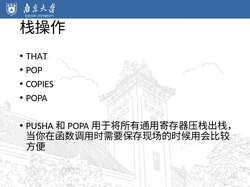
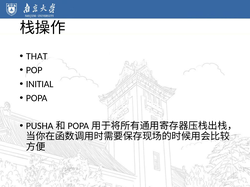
COPIES: COPIES -> INITIAL
